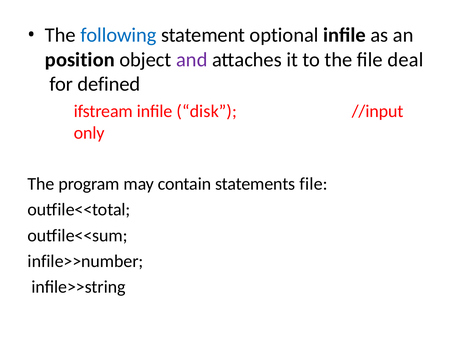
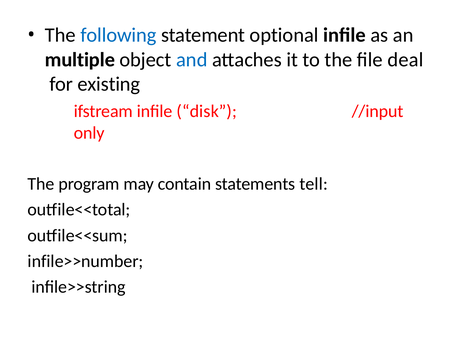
position: position -> multiple
and colour: purple -> blue
defined: defined -> existing
statements file: file -> tell
